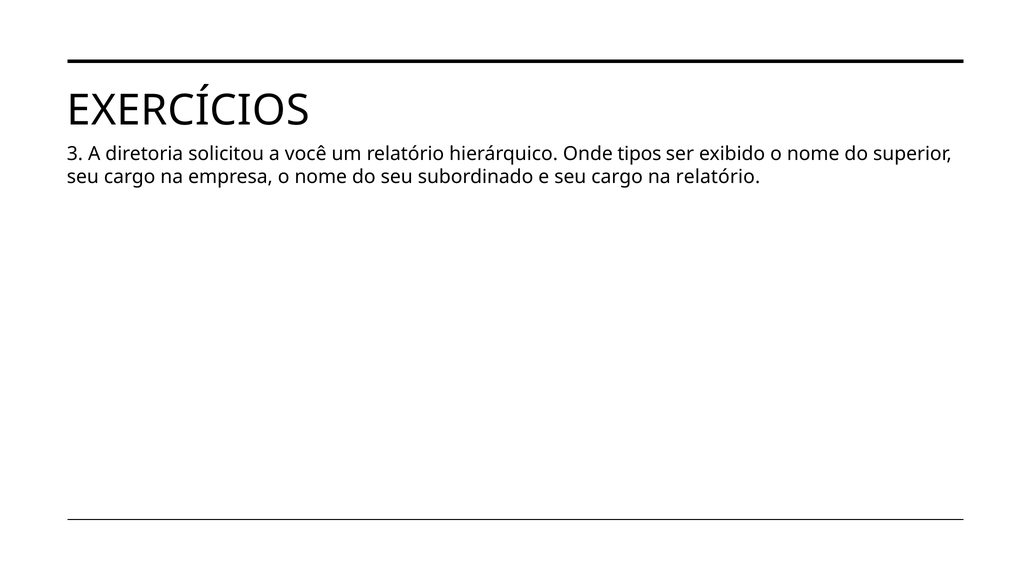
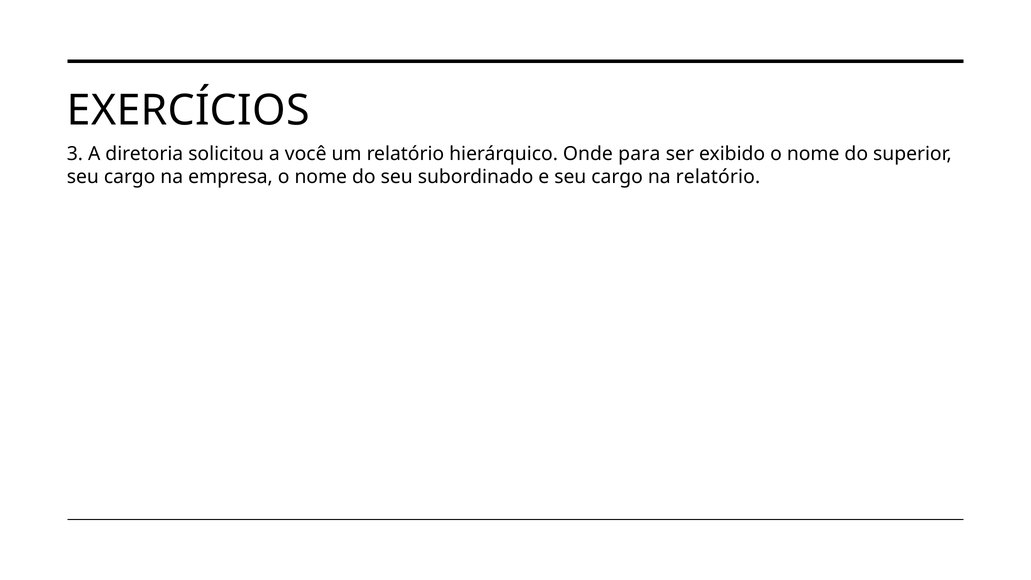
tipos: tipos -> para
